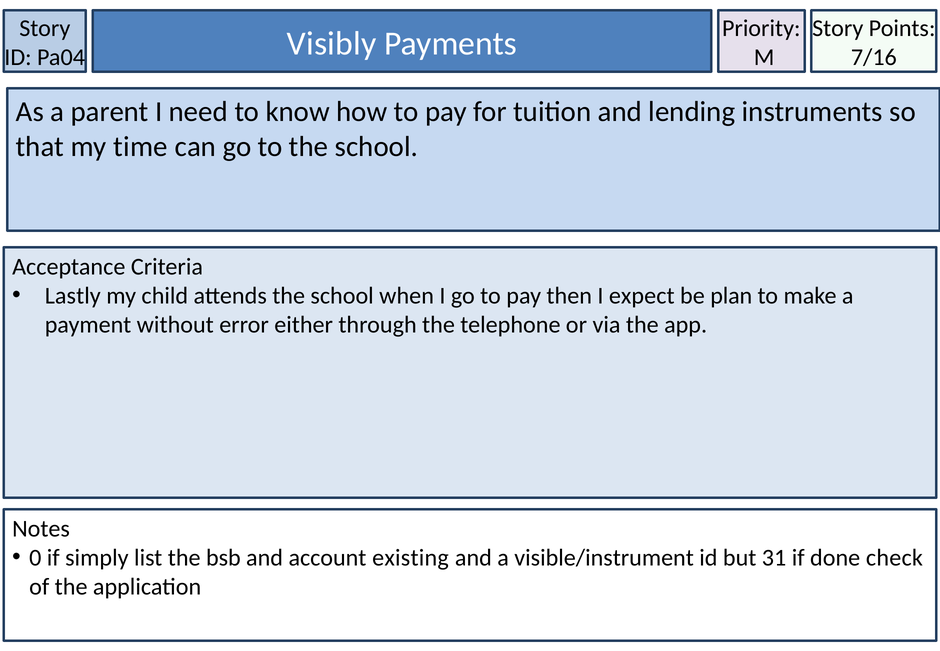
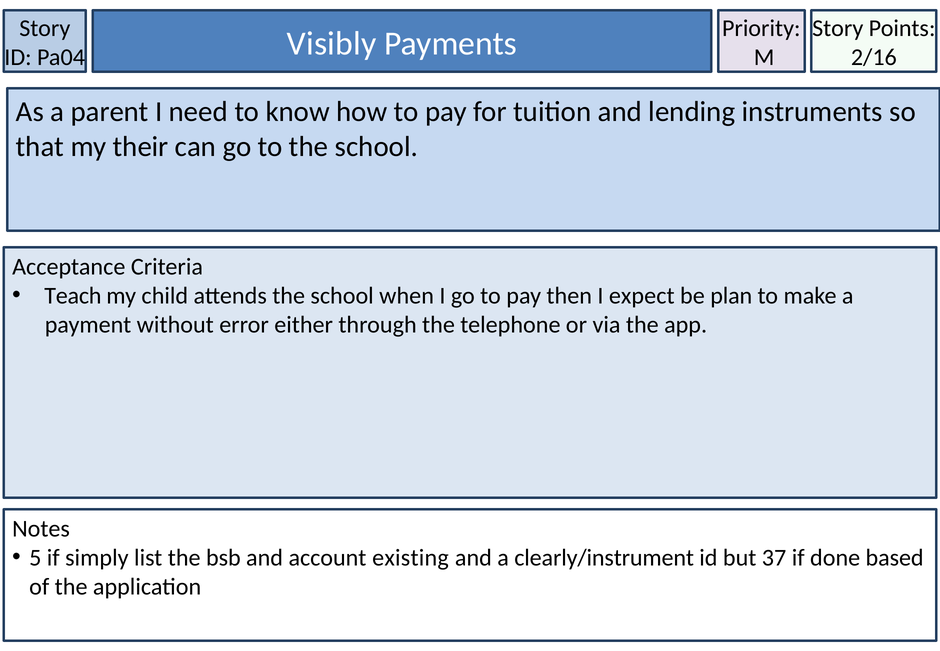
7/16: 7/16 -> 2/16
time: time -> their
Lastly: Lastly -> Teach
0: 0 -> 5
visible/instrument: visible/instrument -> clearly/instrument
31: 31 -> 37
check: check -> based
